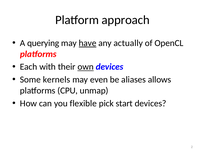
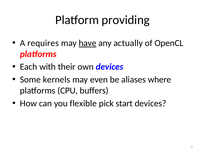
approach: approach -> providing
querying: querying -> requires
own underline: present -> none
allows: allows -> where
unmap: unmap -> buffers
